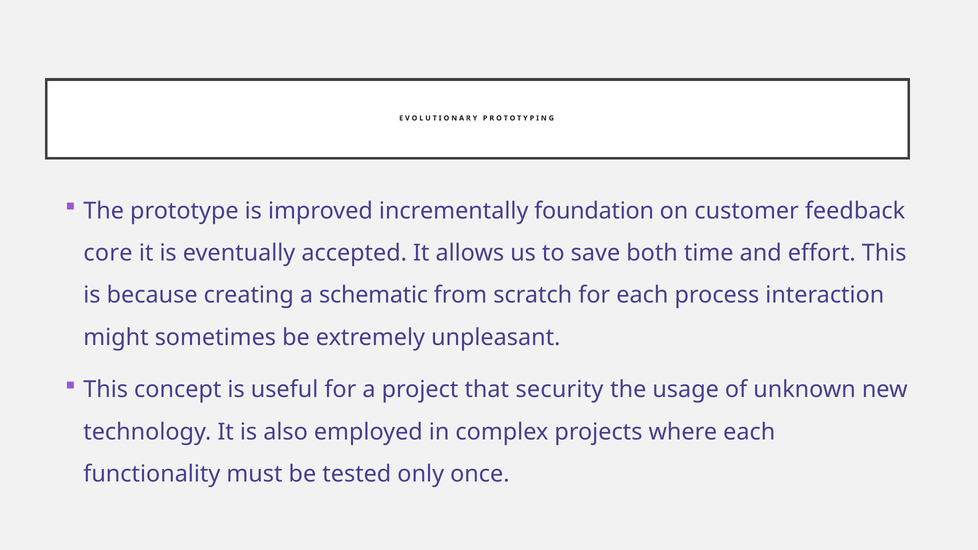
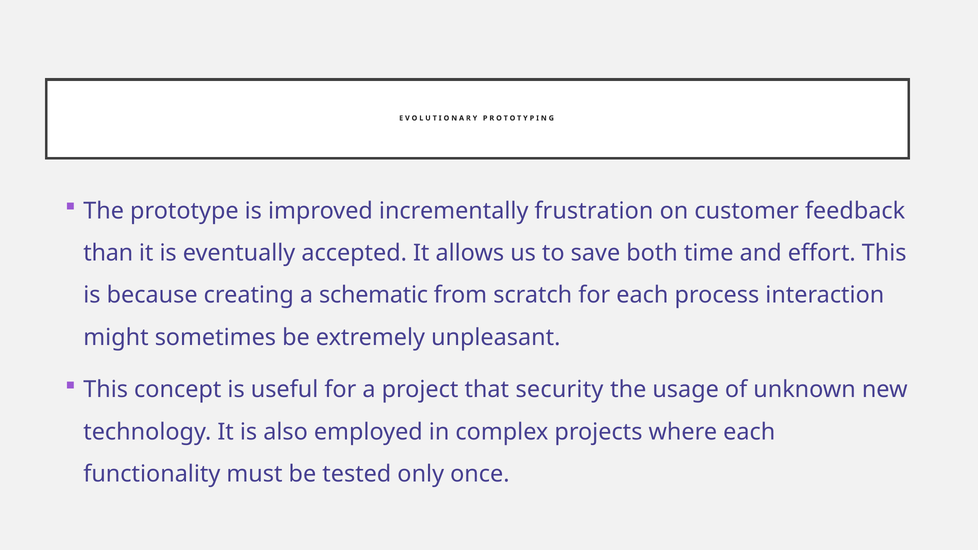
foundation: foundation -> frustration
core: core -> than
